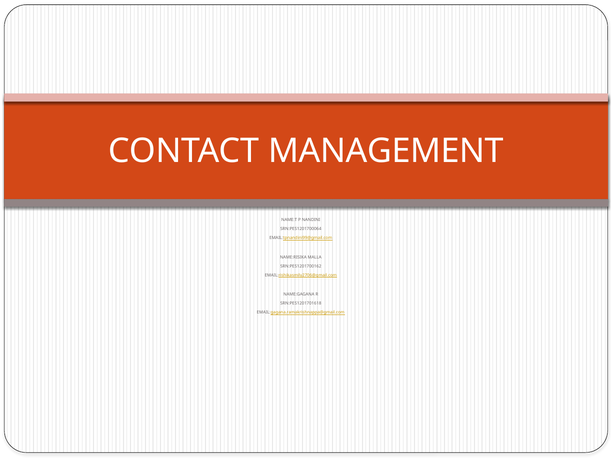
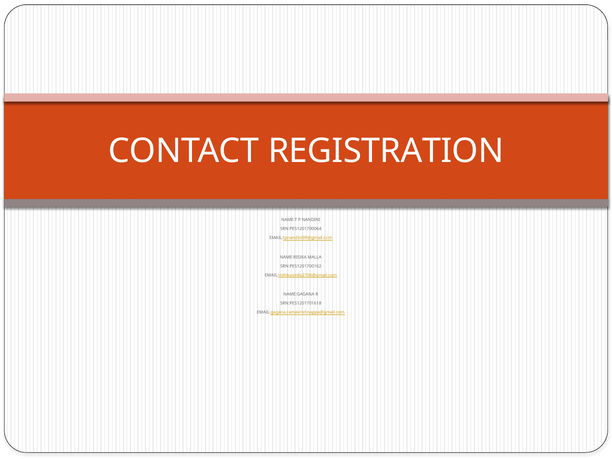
MANAGEMENT: MANAGEMENT -> REGISTRATION
